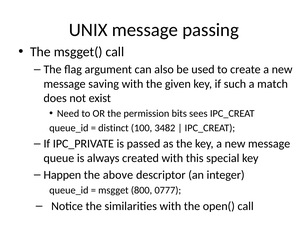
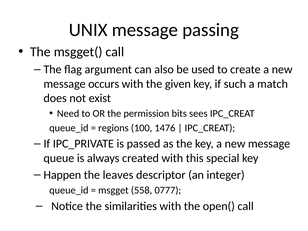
saving: saving -> occurs
distinct: distinct -> regions
3482: 3482 -> 1476
above: above -> leaves
800: 800 -> 558
